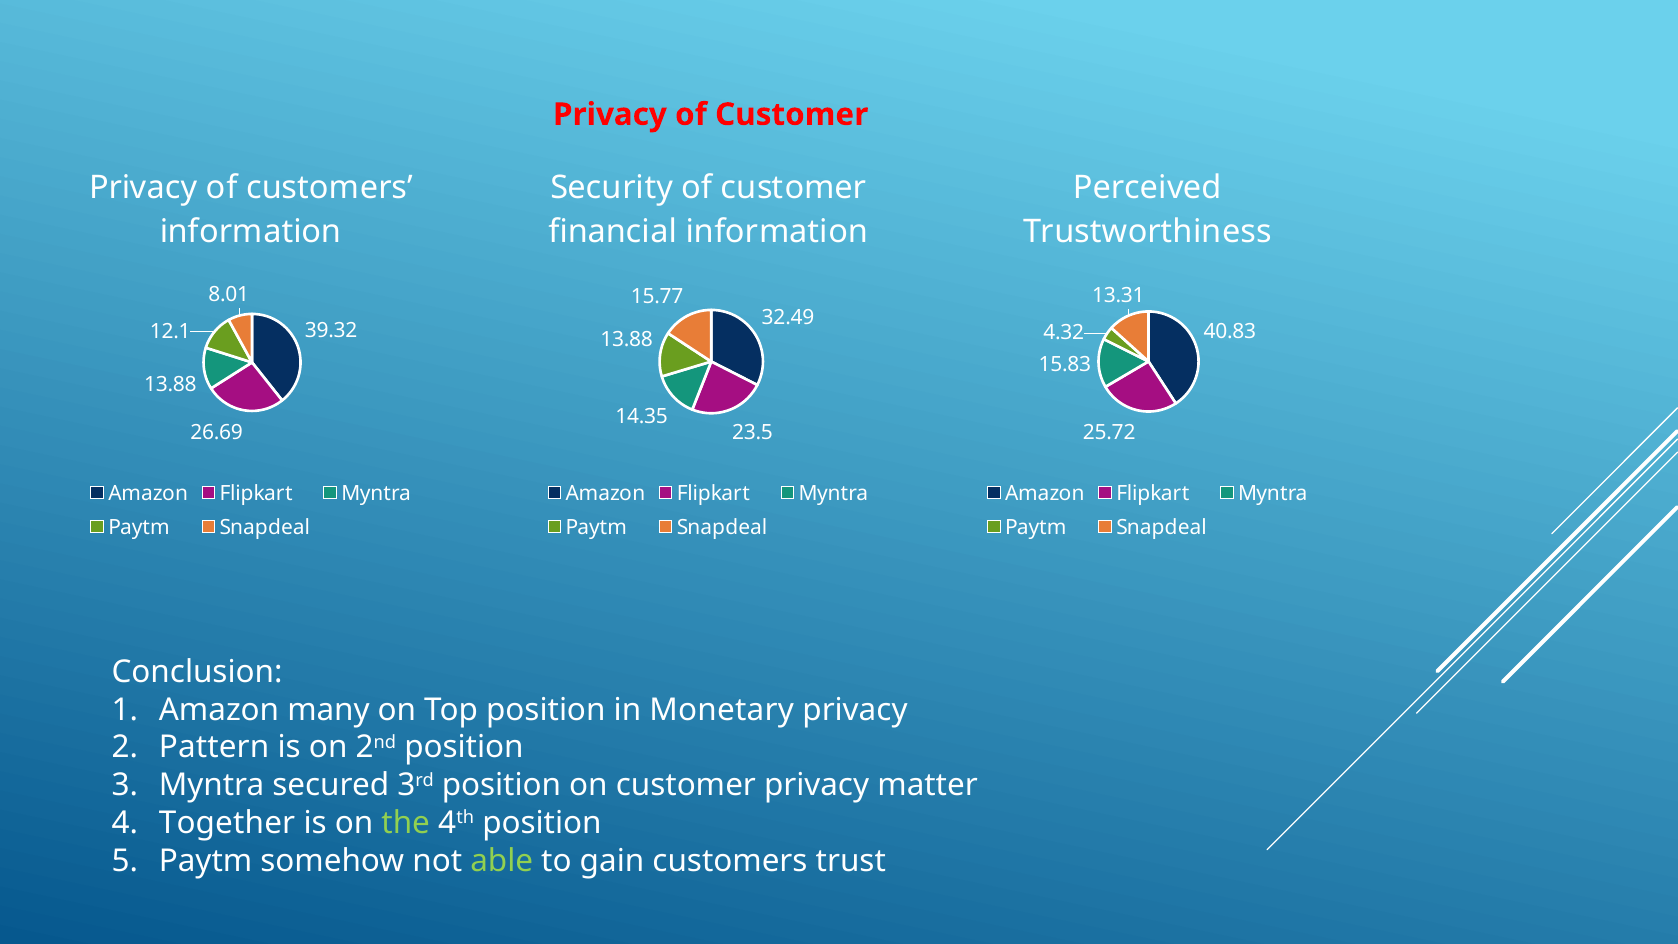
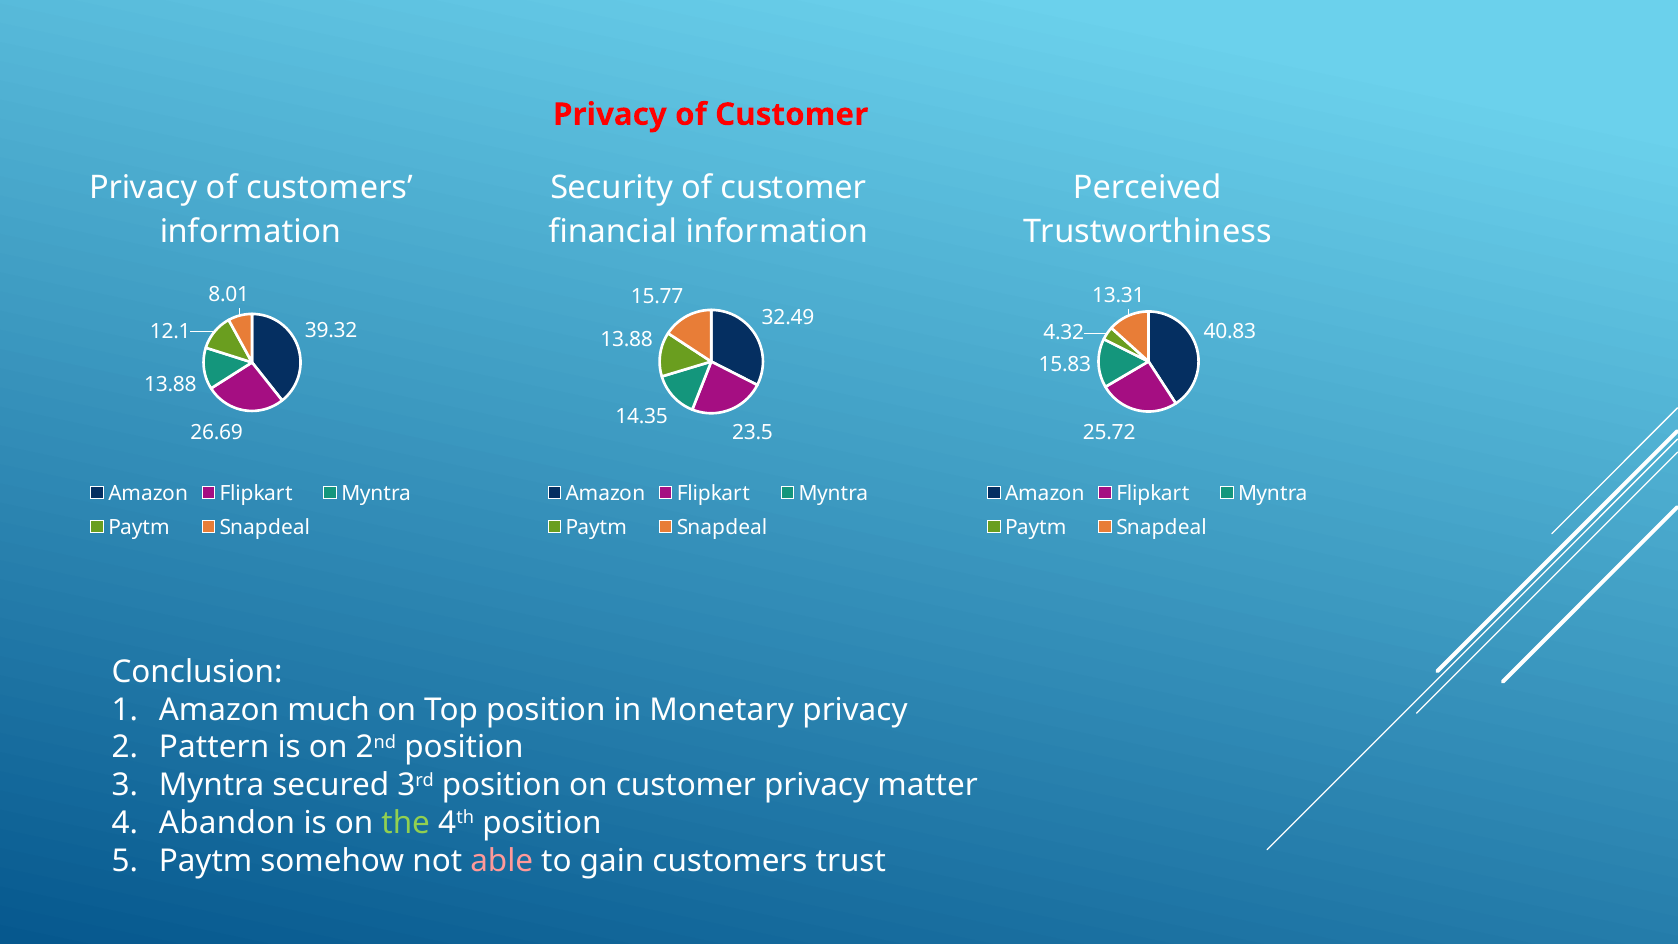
many: many -> much
Together: Together -> Abandon
able colour: light green -> pink
